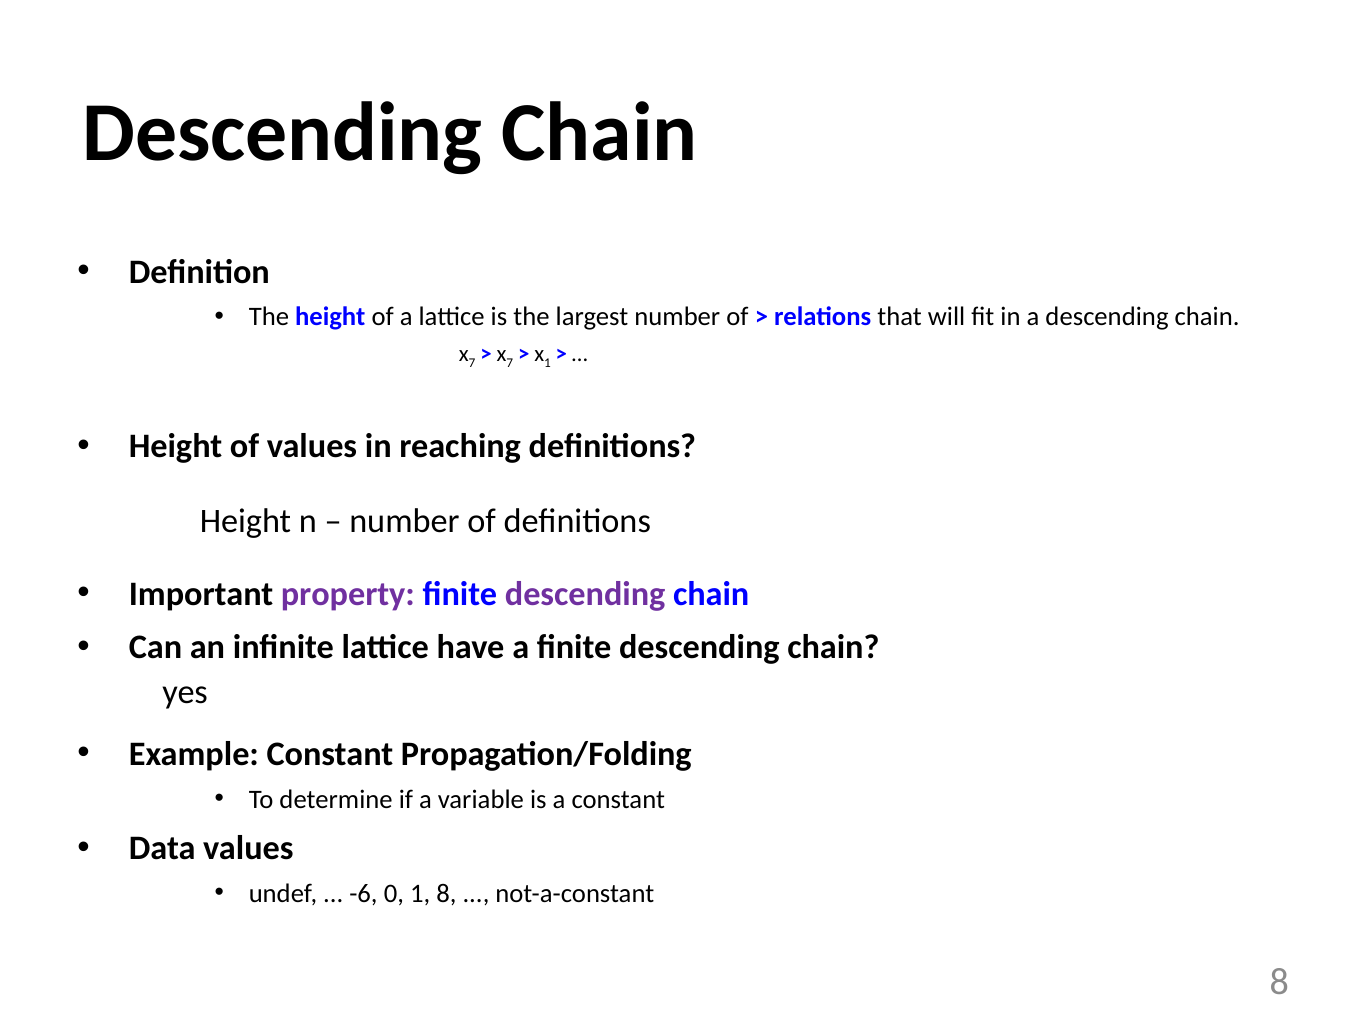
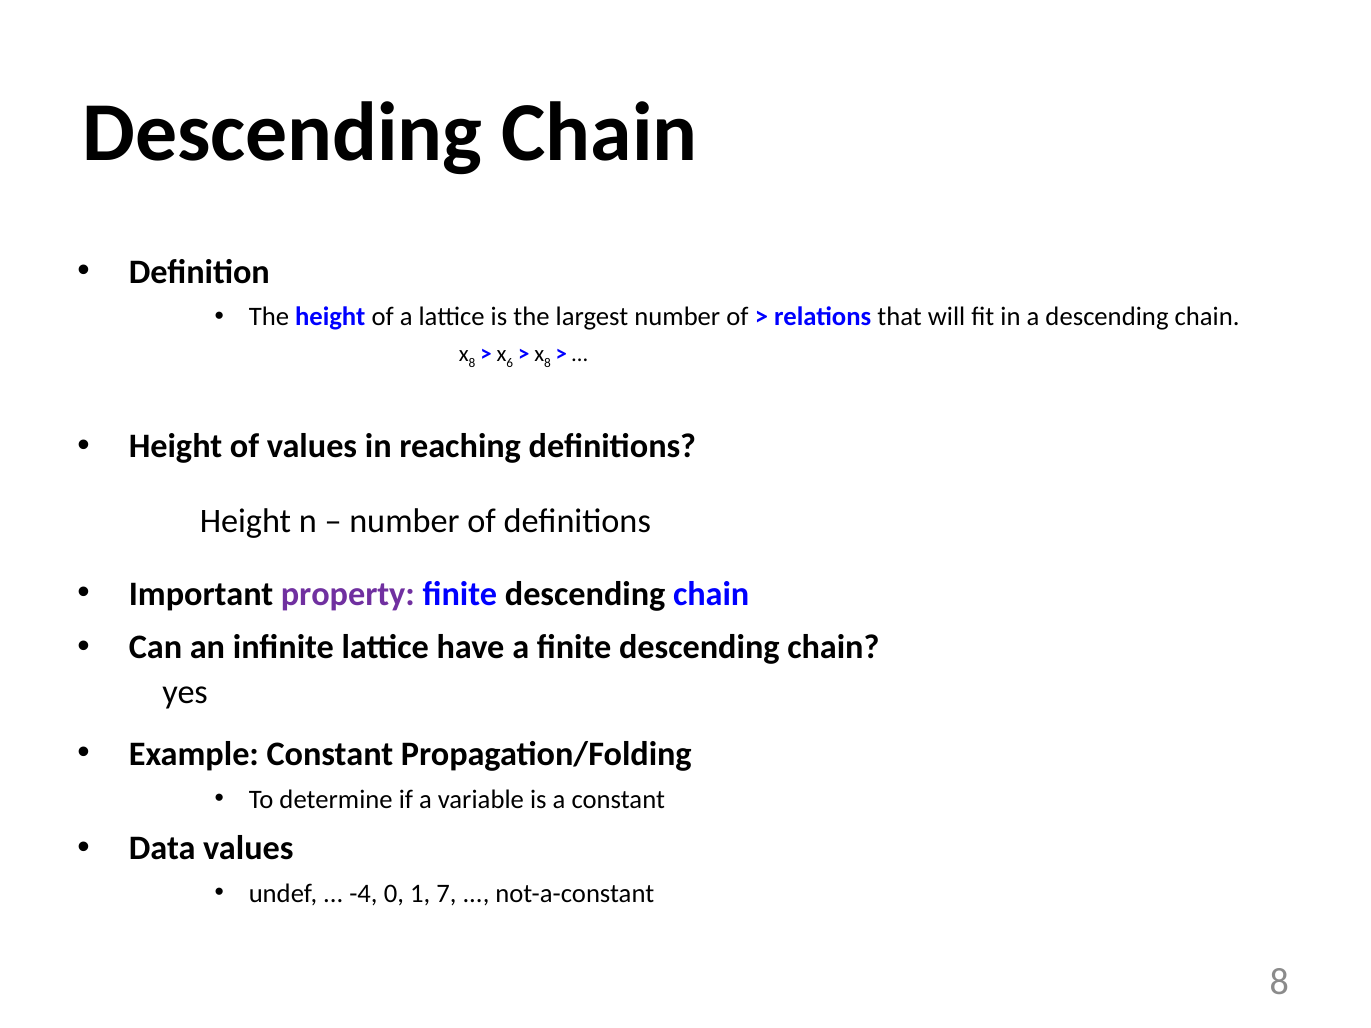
7 at (472, 363): 7 -> 8
7 at (510, 363): 7 -> 6
1 at (547, 363): 1 -> 8
descending at (585, 594) colour: purple -> black
-6: -6 -> -4
1 8: 8 -> 7
